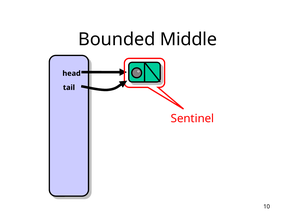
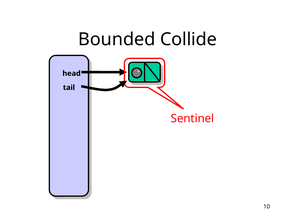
Middle: Middle -> Collide
